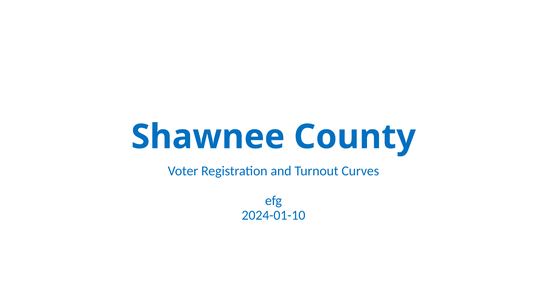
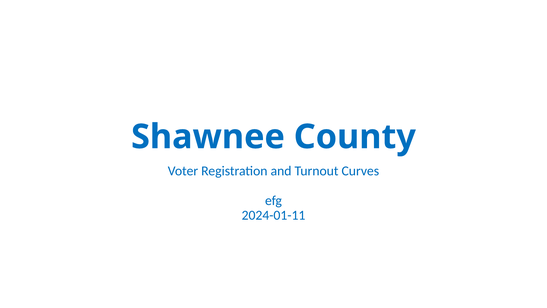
2024-01-10: 2024-01-10 -> 2024-01-11
